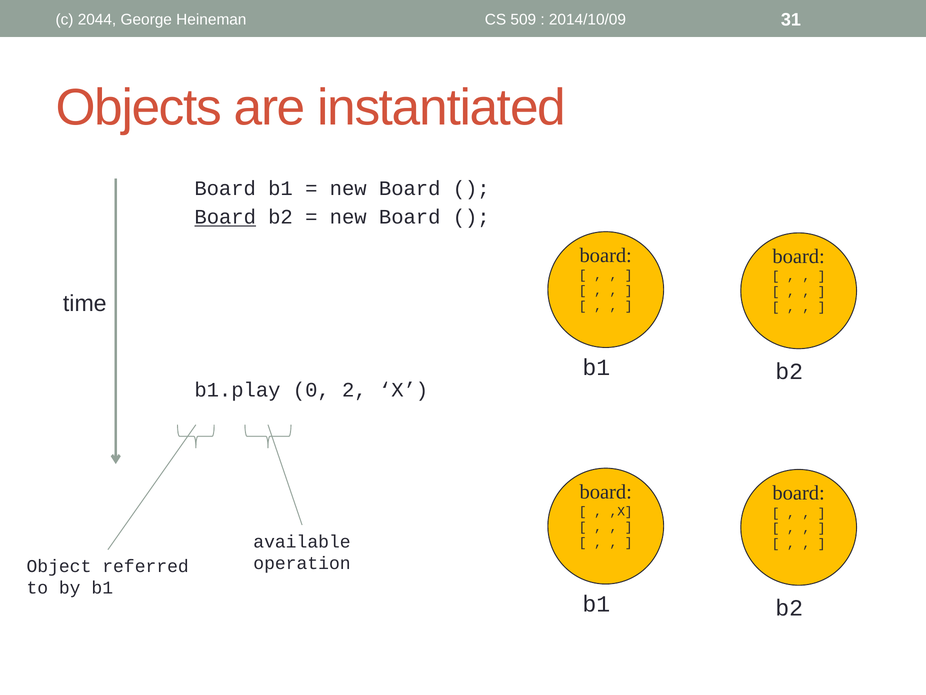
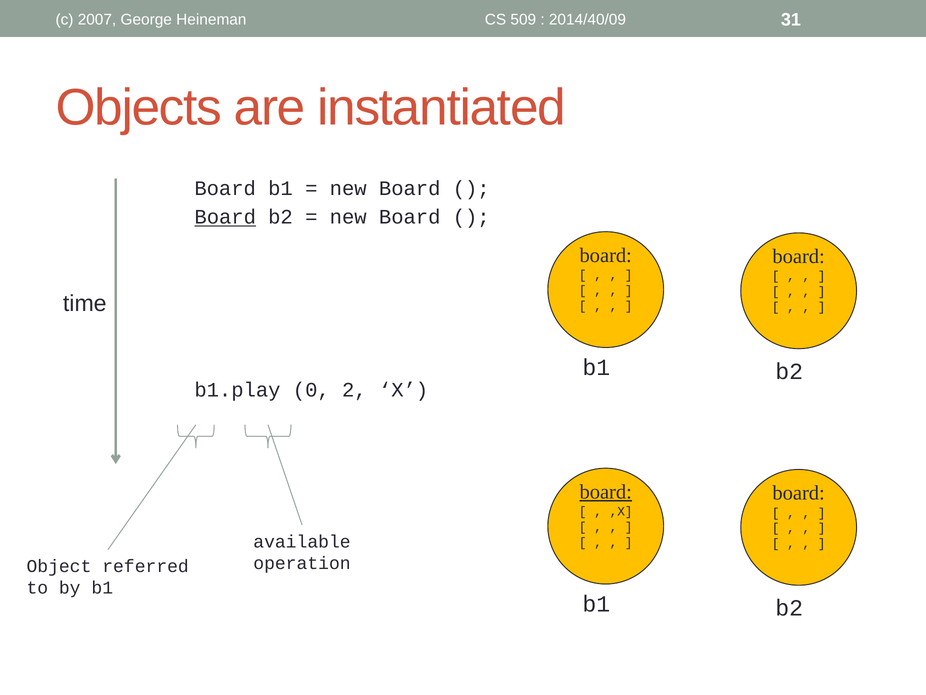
2044: 2044 -> 2007
2014/10/09: 2014/10/09 -> 2014/40/09
board at (606, 492) underline: none -> present
